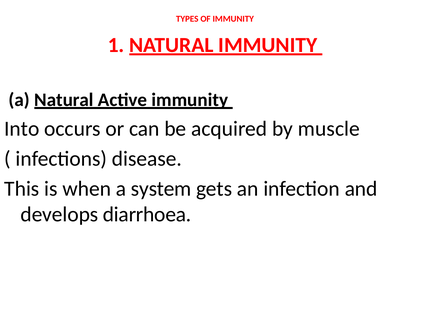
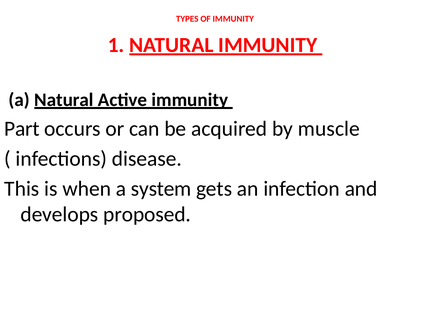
Into: Into -> Part
diarrhoea: diarrhoea -> proposed
